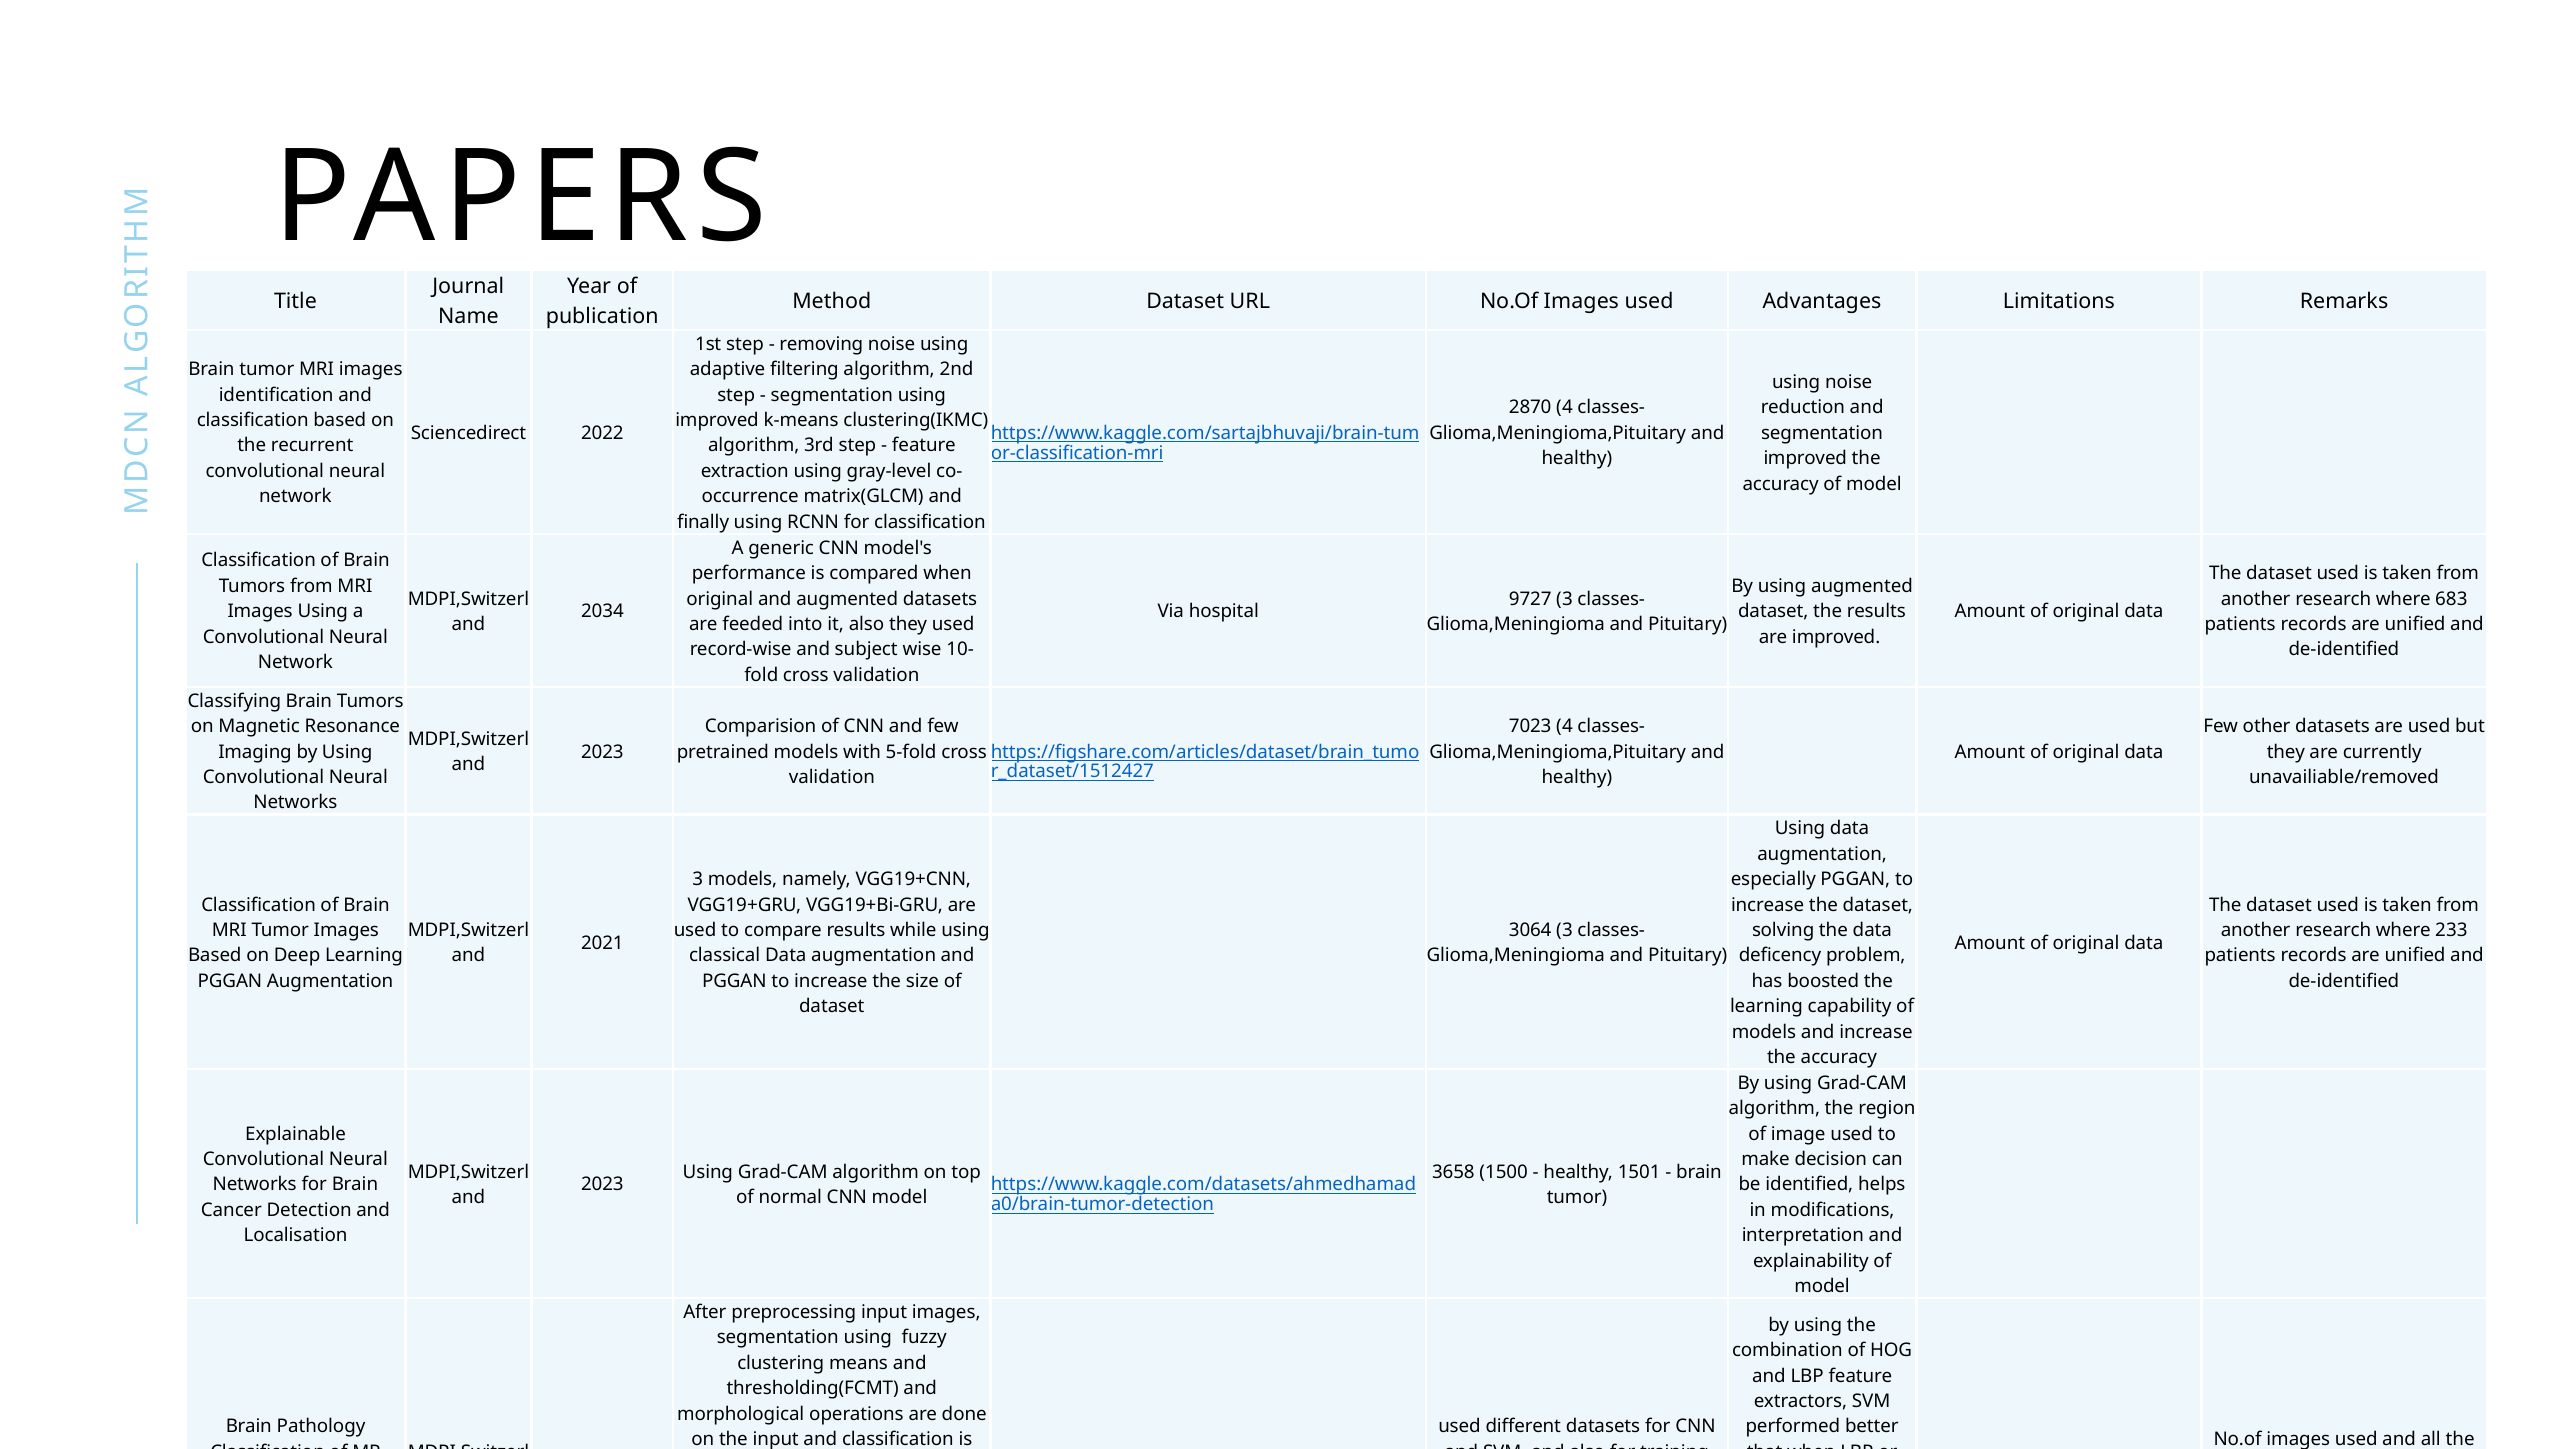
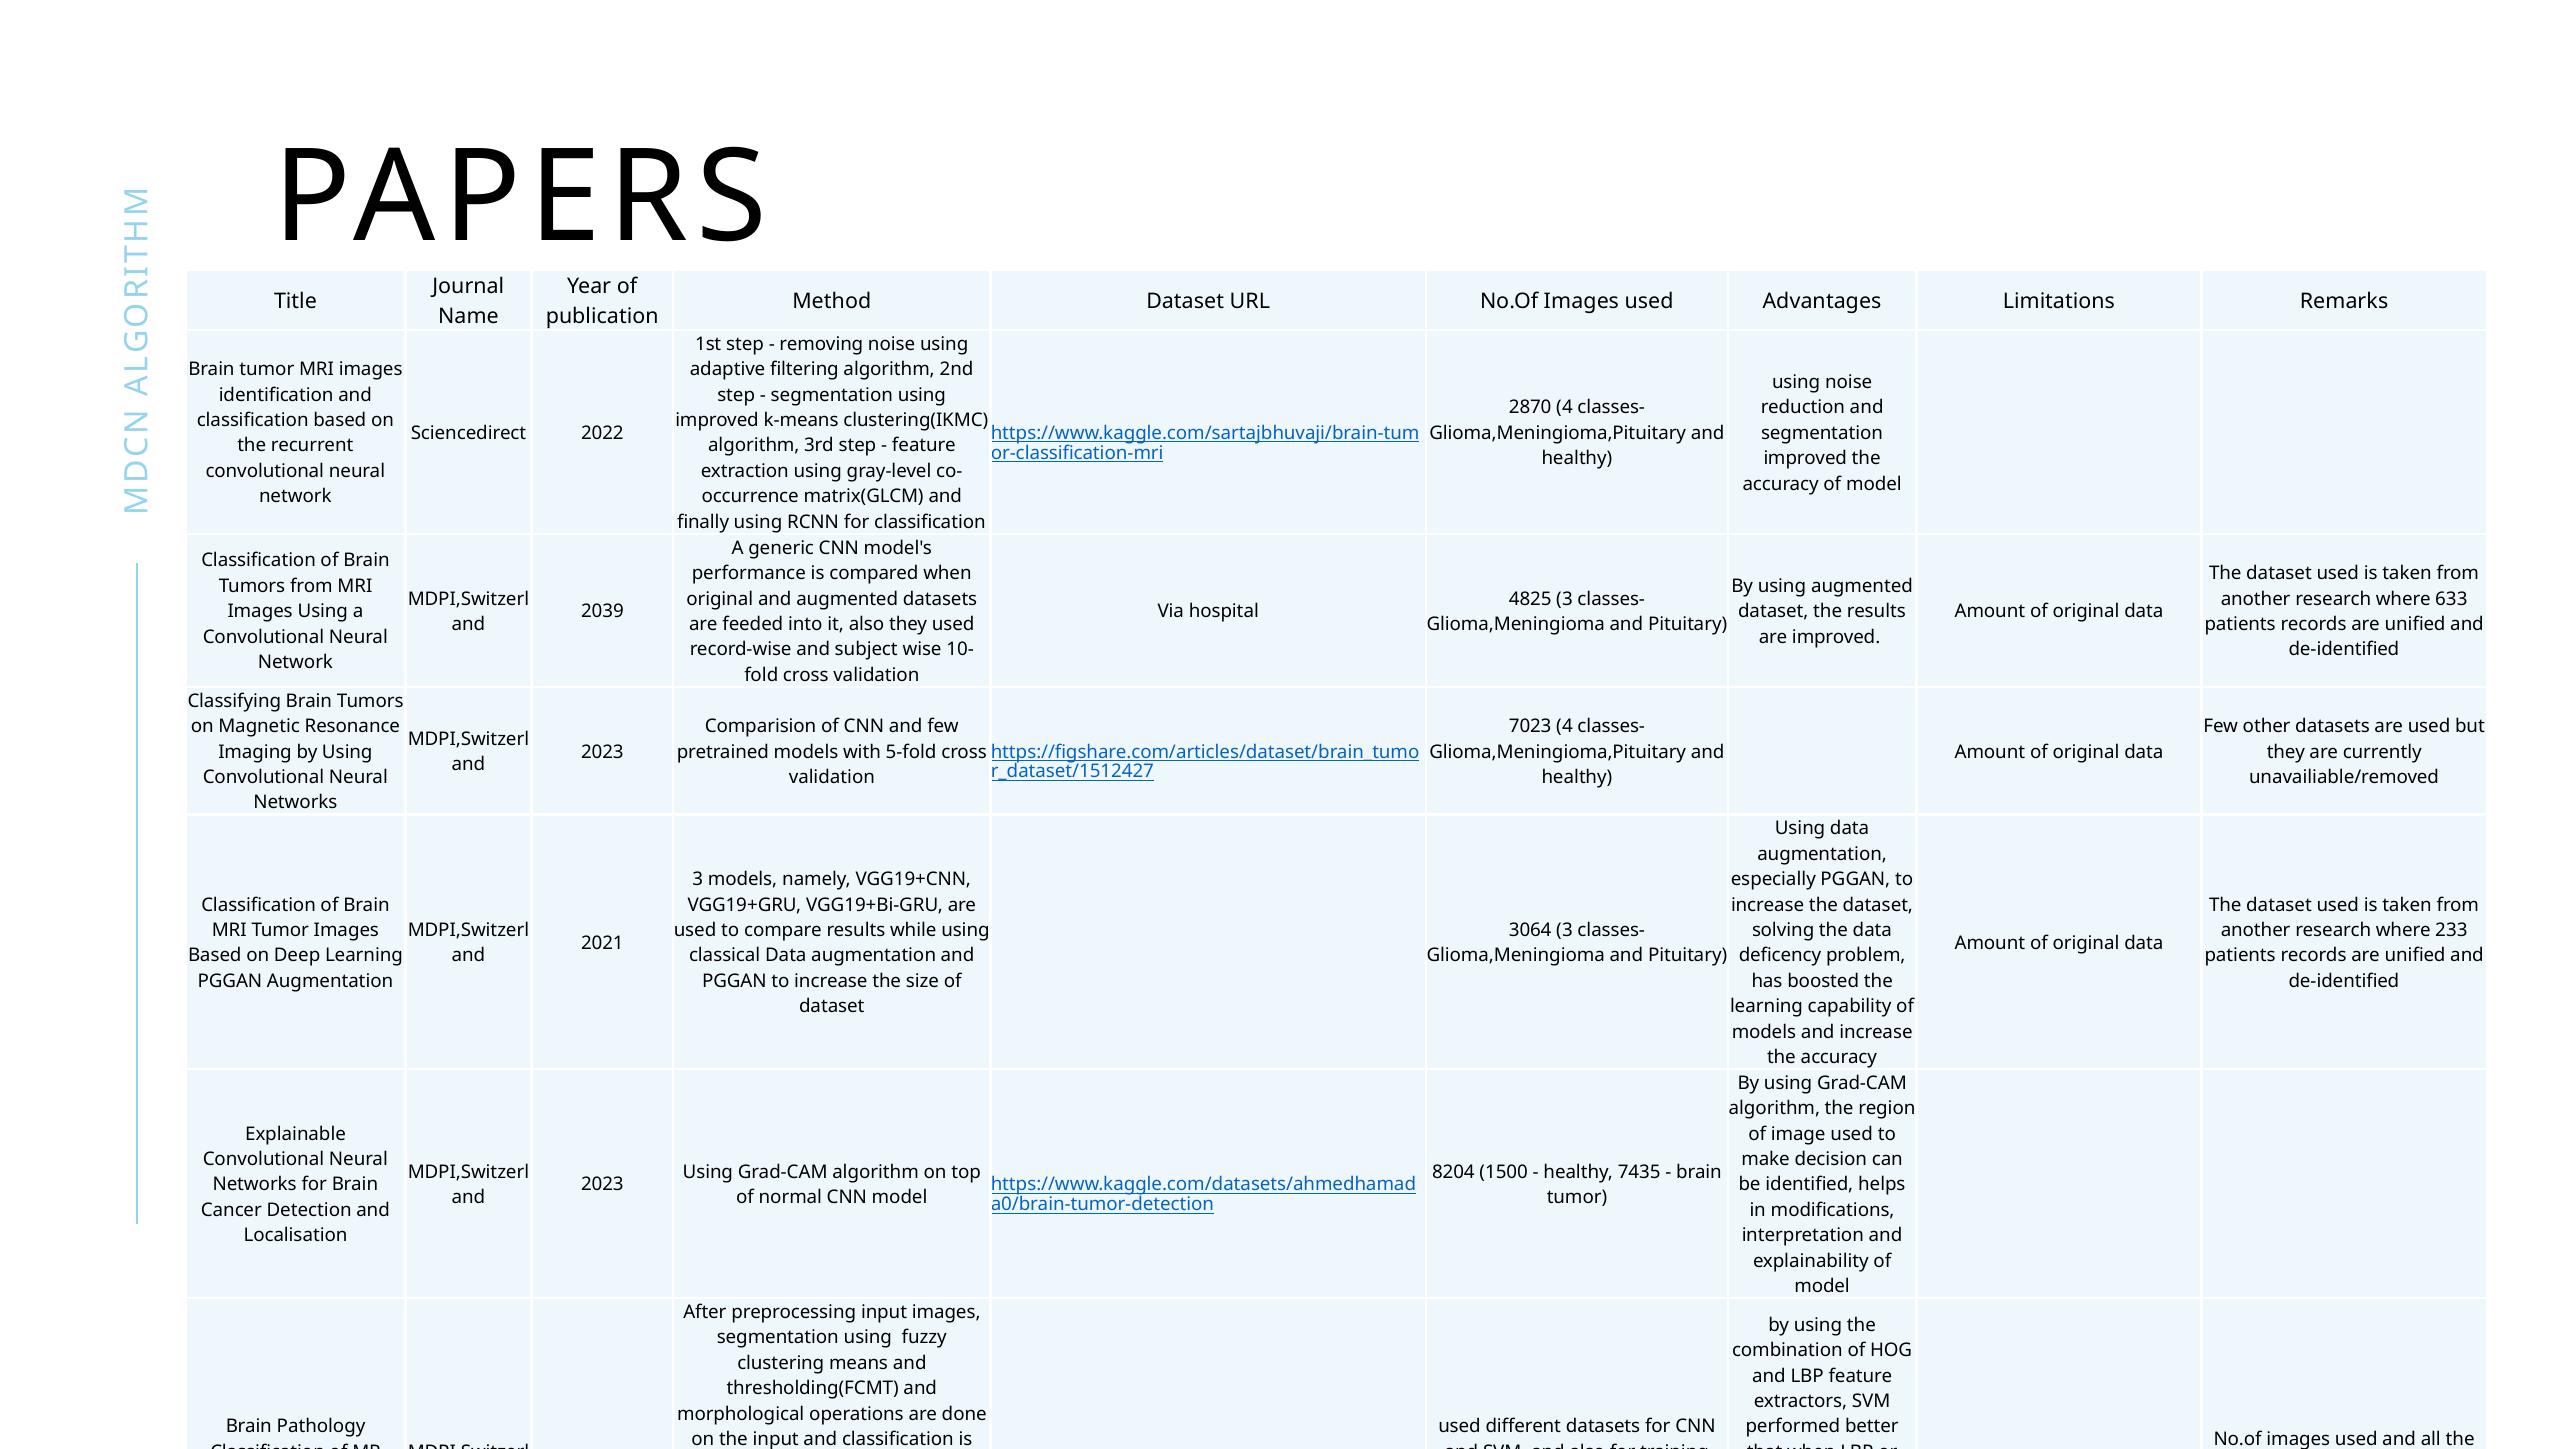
9727: 9727 -> 4825
683: 683 -> 633
2034: 2034 -> 2039
3658: 3658 -> 8204
1501: 1501 -> 7435
